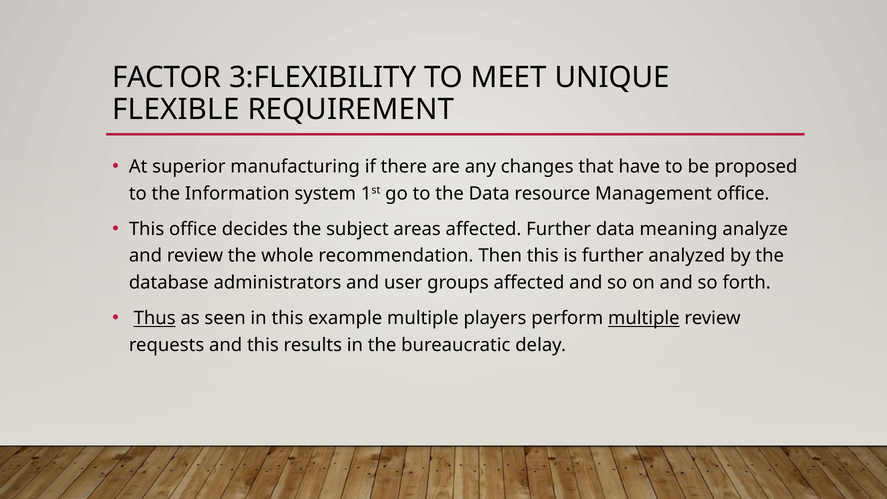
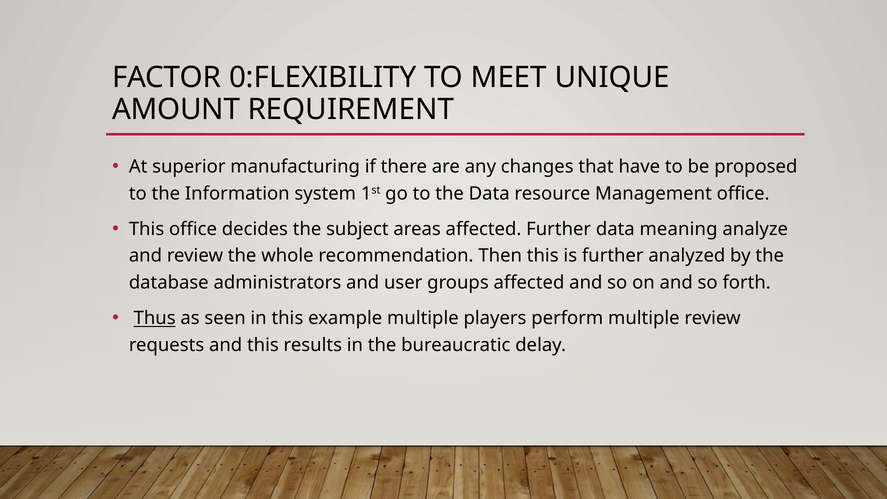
3:FLEXIBILITY: 3:FLEXIBILITY -> 0:FLEXIBILITY
FLEXIBLE: FLEXIBLE -> AMOUNT
multiple at (644, 318) underline: present -> none
